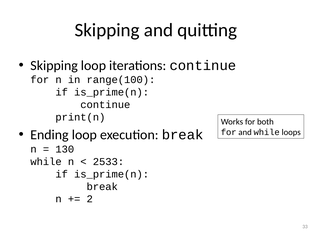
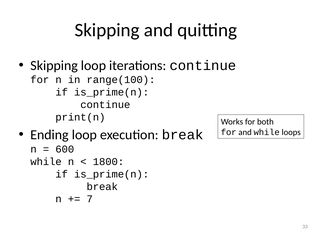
130: 130 -> 600
2533: 2533 -> 1800
2: 2 -> 7
